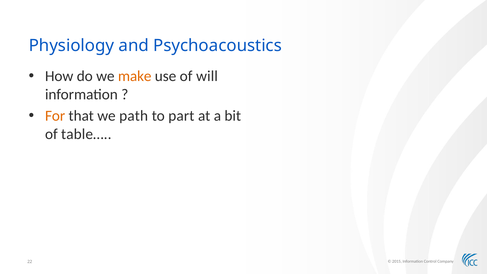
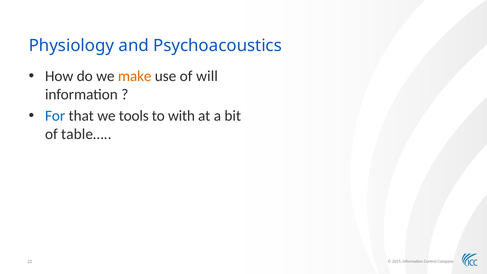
For colour: orange -> blue
path: path -> tools
part: part -> with
